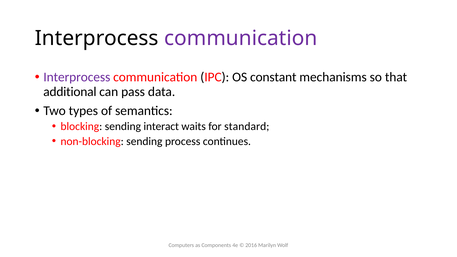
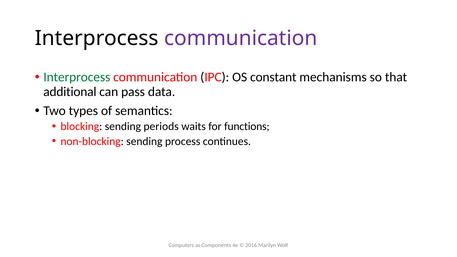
Interprocess at (77, 77) colour: purple -> green
interact: interact -> periods
standard: standard -> functions
